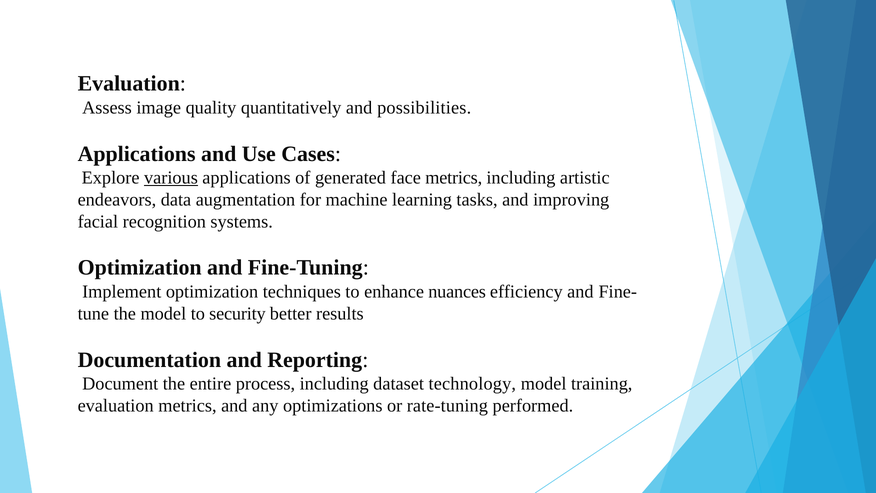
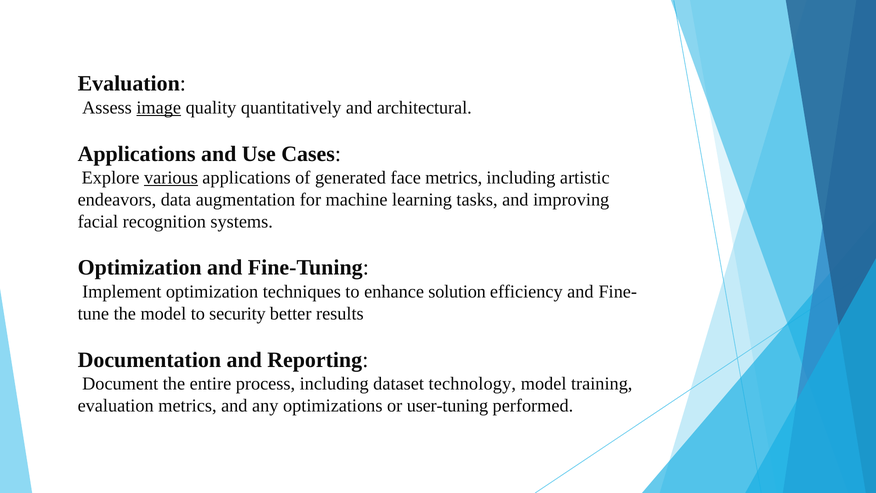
image underline: none -> present
possibilities: possibilities -> architectural
nuances: nuances -> solution
rate-tuning: rate-tuning -> user-tuning
